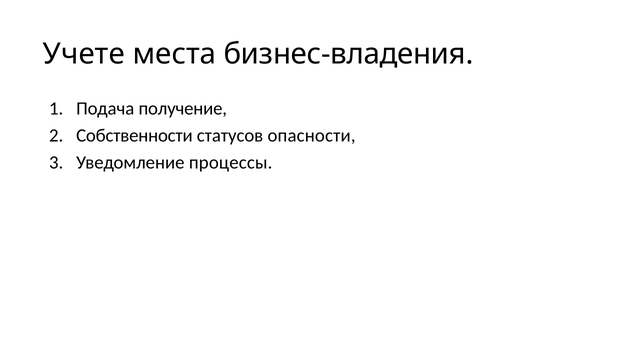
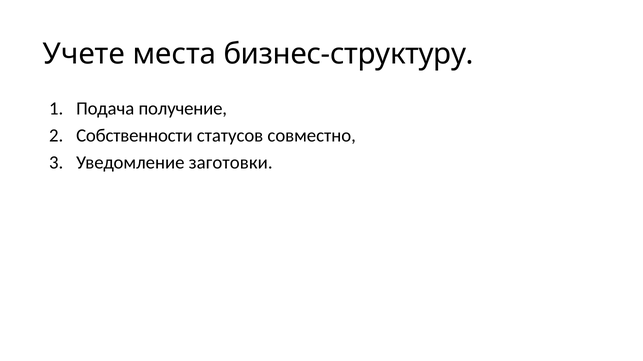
бизнес-владения: бизнес-владения -> бизнес-структуру
опасности: опасности -> совместно
процессы: процессы -> заготовки
